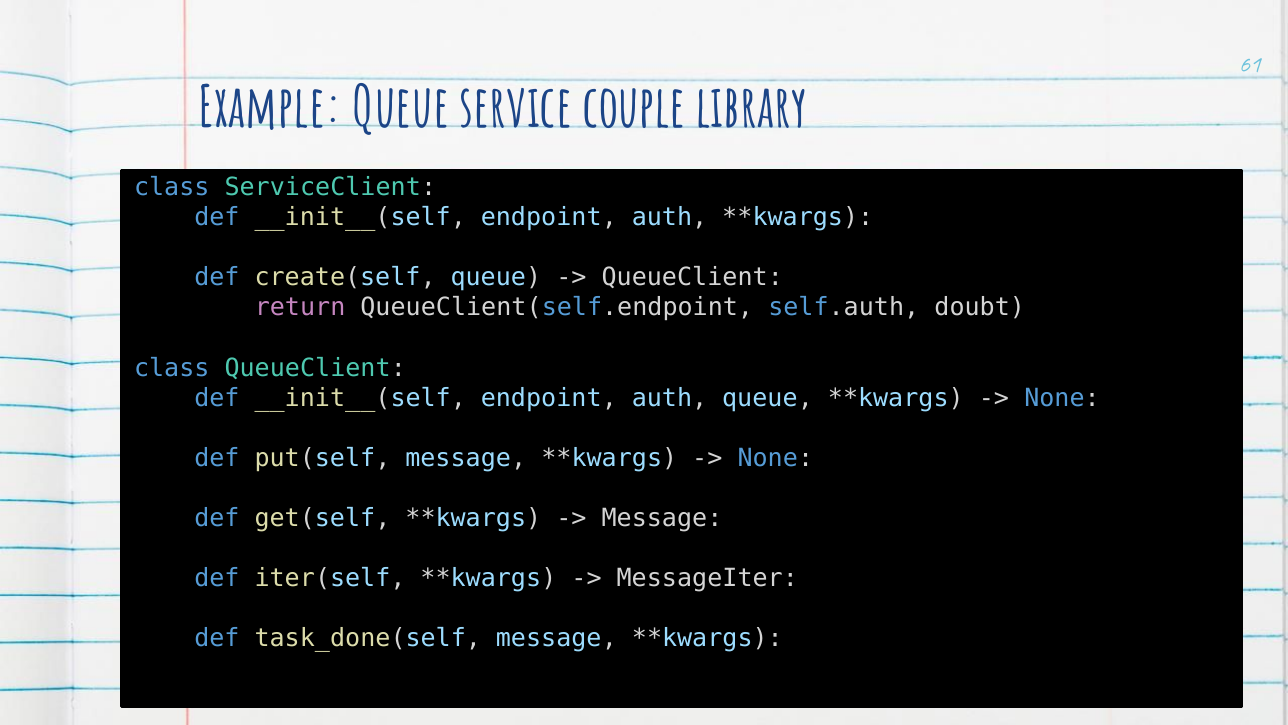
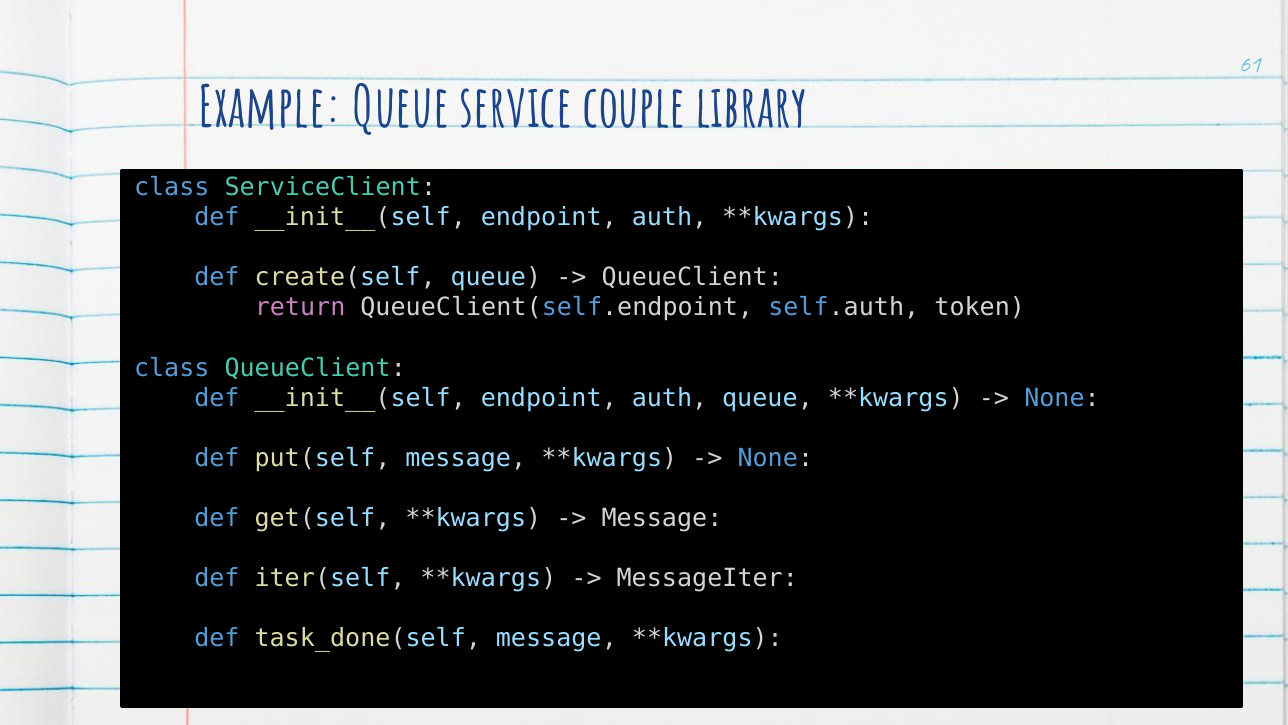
doubt: doubt -> token
